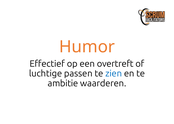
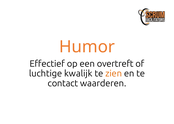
passen: passen -> kwalijk
zien colour: blue -> orange
ambitie: ambitie -> contact
